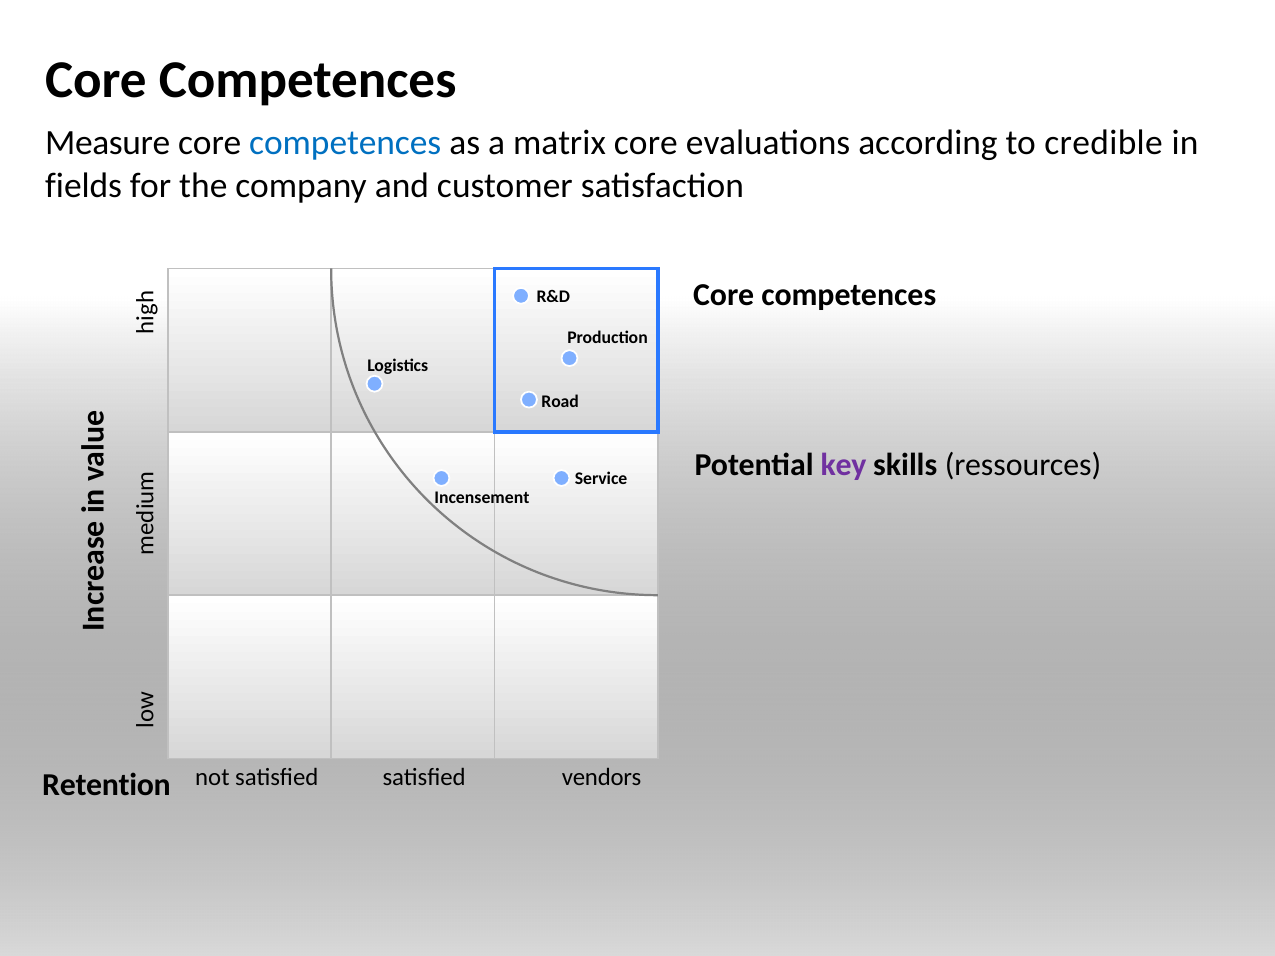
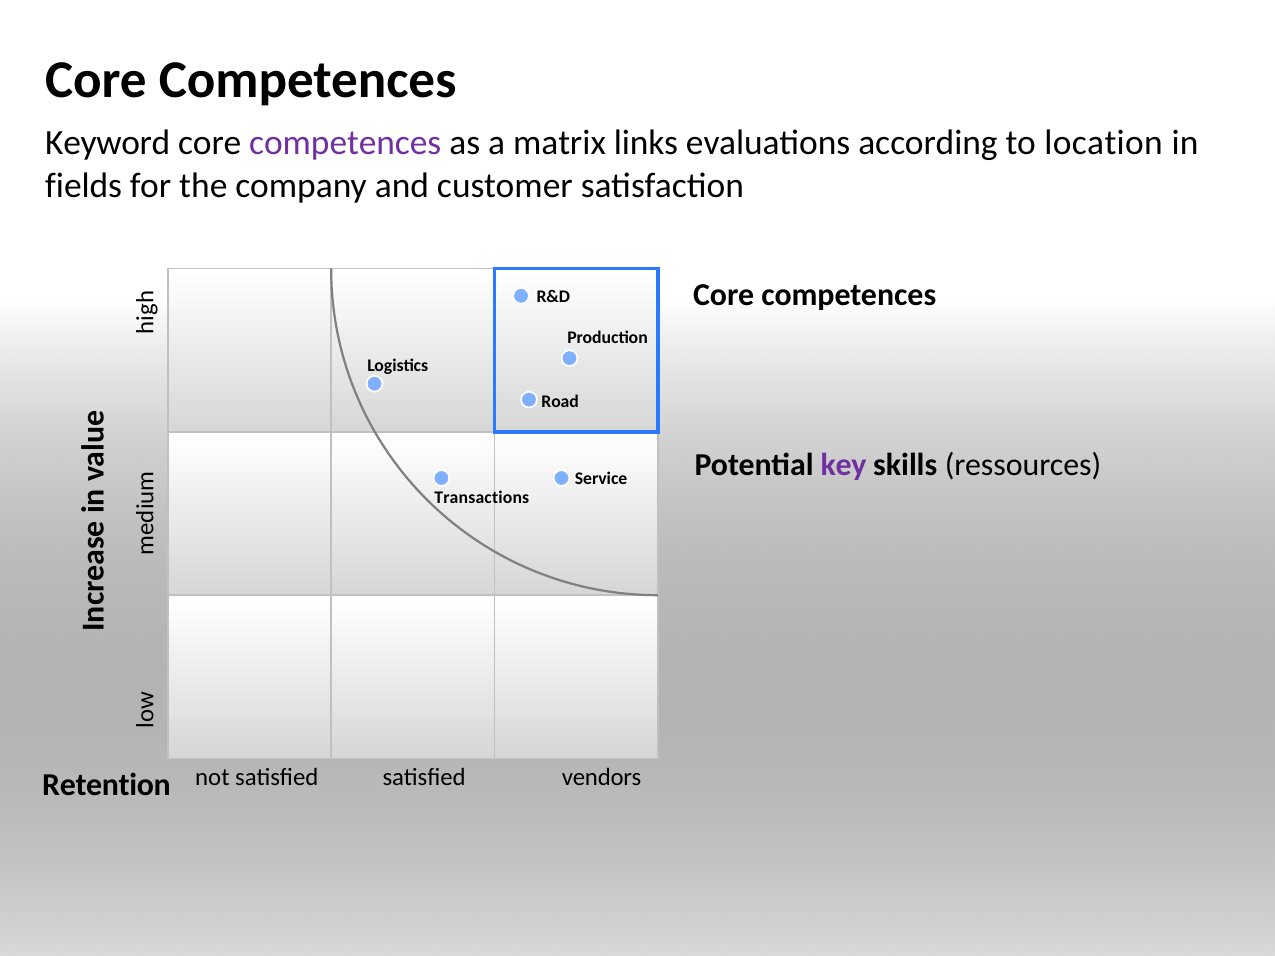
Measure: Measure -> Keyword
competences at (345, 143) colour: blue -> purple
matrix core: core -> links
credible: credible -> location
Incensement: Incensement -> Transactions
